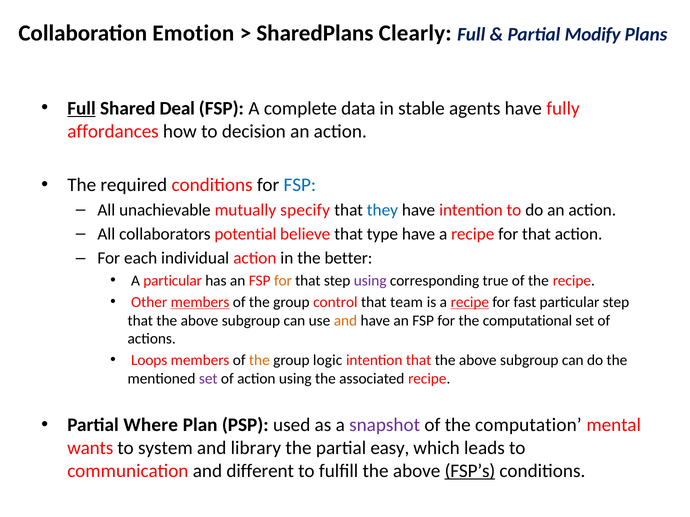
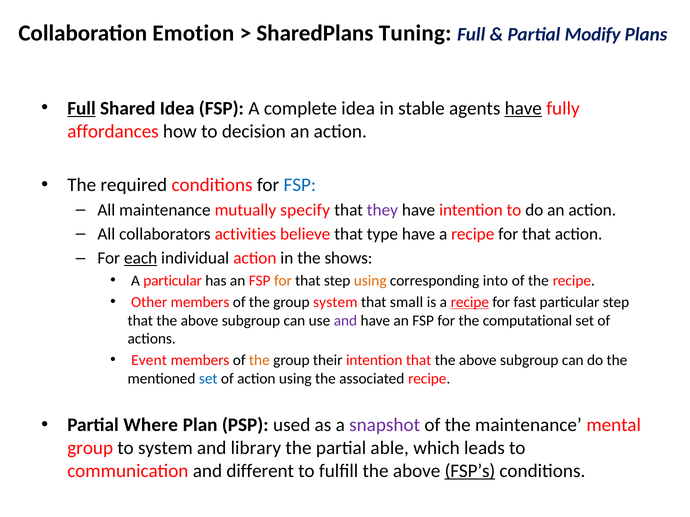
Clearly: Clearly -> Tuning
Shared Deal: Deal -> Idea
complete data: data -> idea
have at (523, 108) underline: none -> present
All unachievable: unachievable -> maintenance
they colour: blue -> purple
potential: potential -> activities
each underline: none -> present
better: better -> shows
using at (370, 281) colour: purple -> orange
true: true -> into
members at (200, 302) underline: present -> none
group control: control -> system
team: team -> small
and at (345, 321) colour: orange -> purple
Loops: Loops -> Event
logic: logic -> their
set at (208, 379) colour: purple -> blue
the computation: computation -> maintenance
wants at (90, 448): wants -> group
easy: easy -> able
